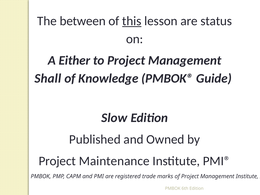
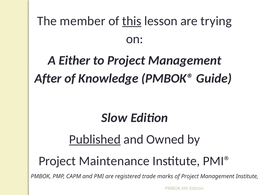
between: between -> member
status: status -> trying
Shall: Shall -> After
Published underline: none -> present
